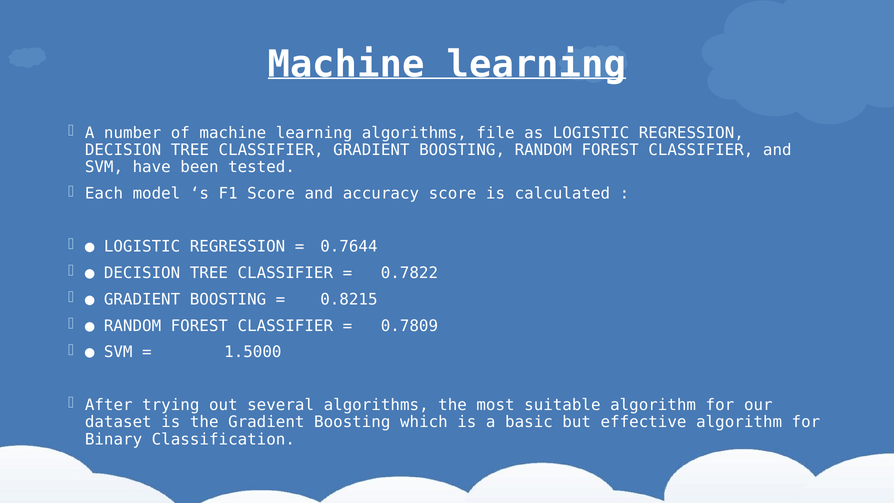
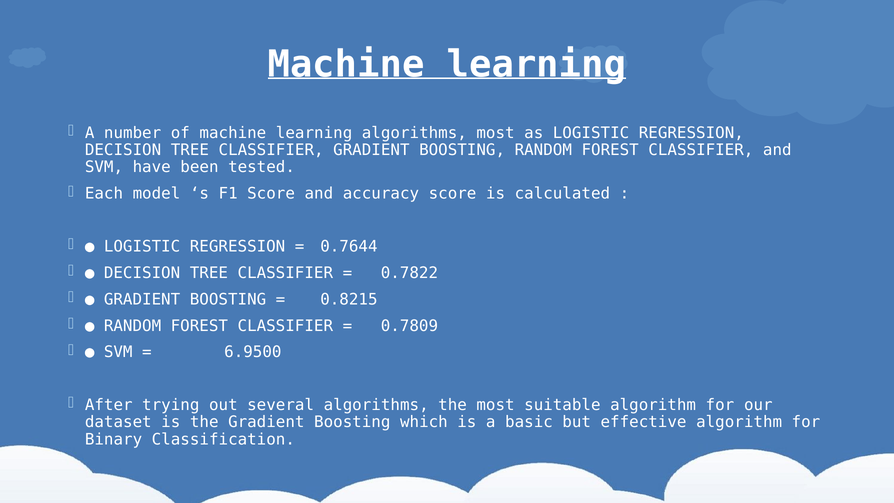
algorithms file: file -> most
1.5000: 1.5000 -> 6.9500
